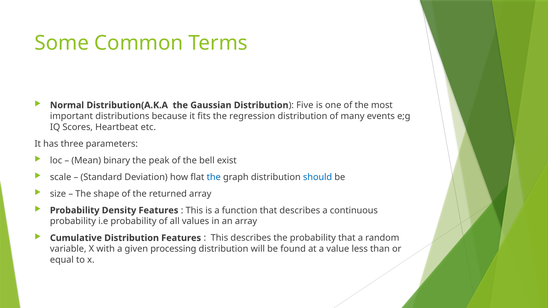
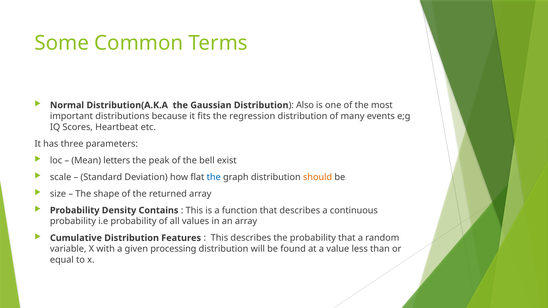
Five: Five -> Also
binary: binary -> letters
should colour: blue -> orange
Density Features: Features -> Contains
